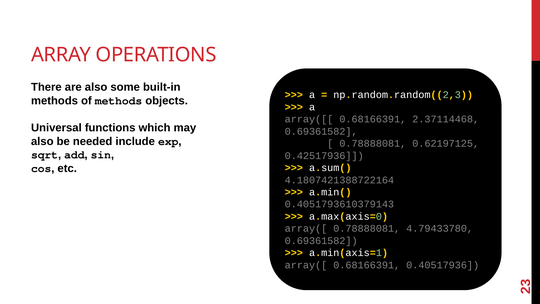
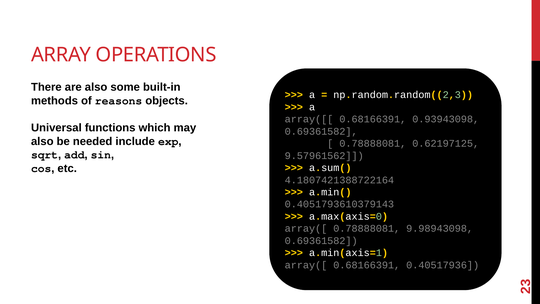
of methods: methods -> reasons
2.37114468: 2.37114468 -> 0.93943098
0.42517936: 0.42517936 -> 9.57961562
4.79433780: 4.79433780 -> 9.98943098
